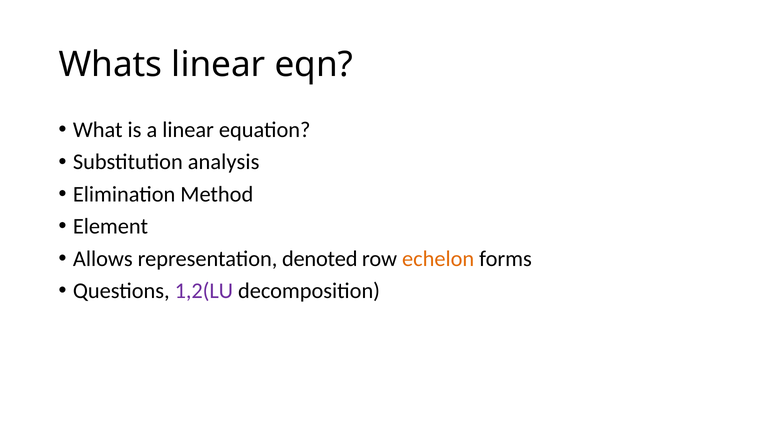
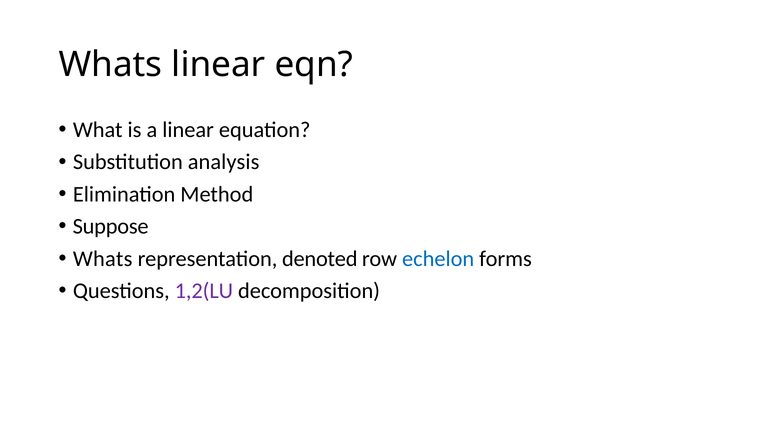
Element: Element -> Suppose
Allows at (103, 259): Allows -> Whats
echelon colour: orange -> blue
